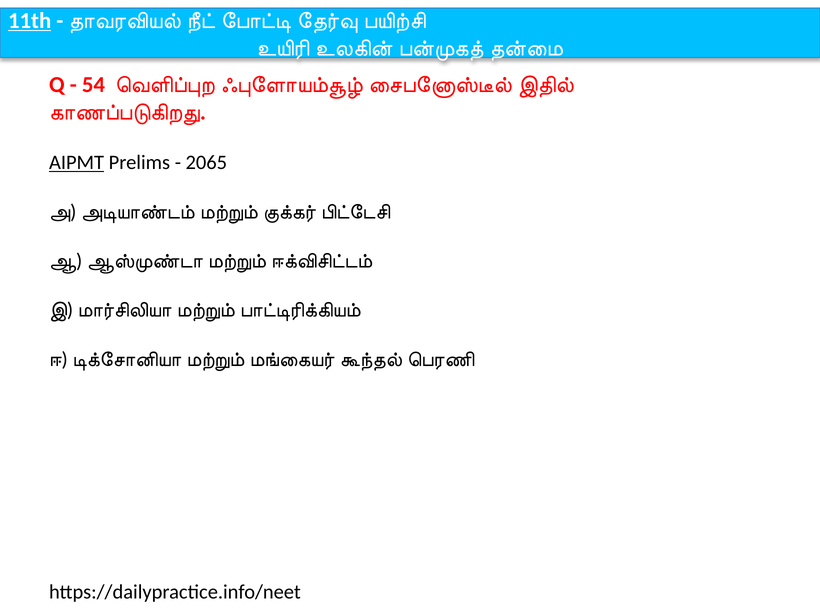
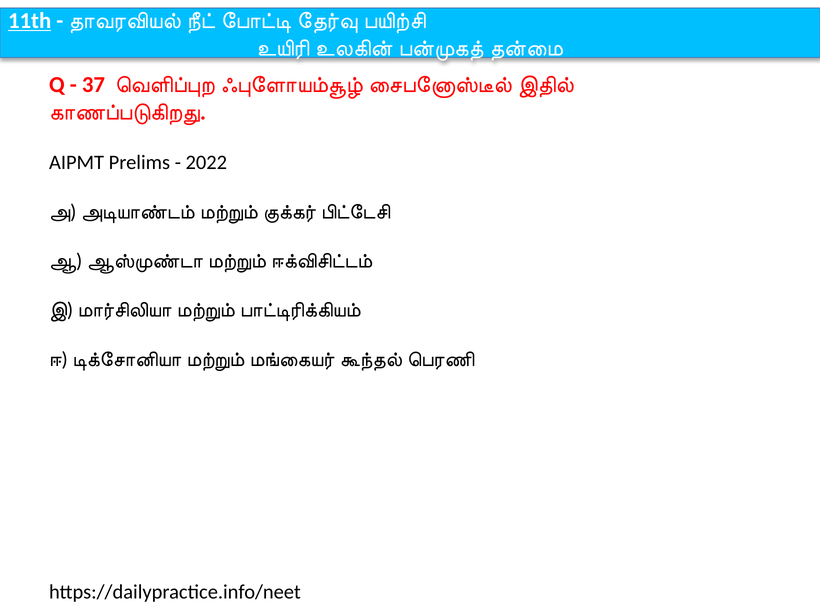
54: 54 -> 37
AIPMT underline: present -> none
2065: 2065 -> 2022
